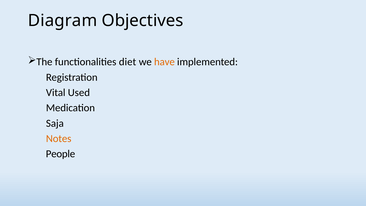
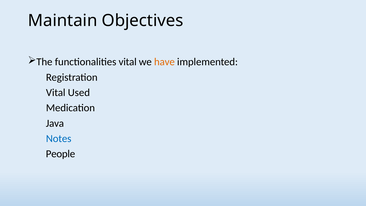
Diagram: Diagram -> Maintain
functionalities diet: diet -> vital
Saja: Saja -> Java
Notes colour: orange -> blue
